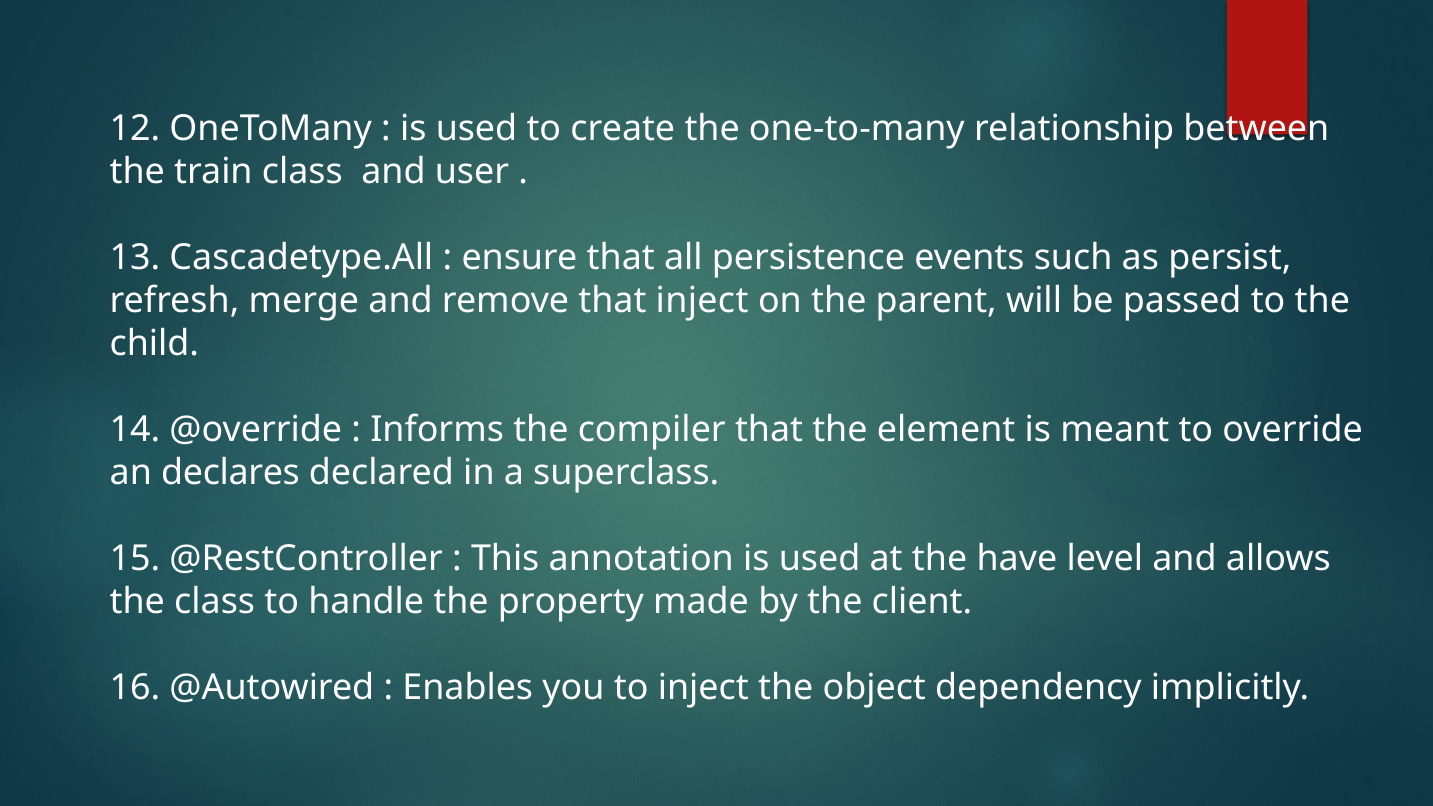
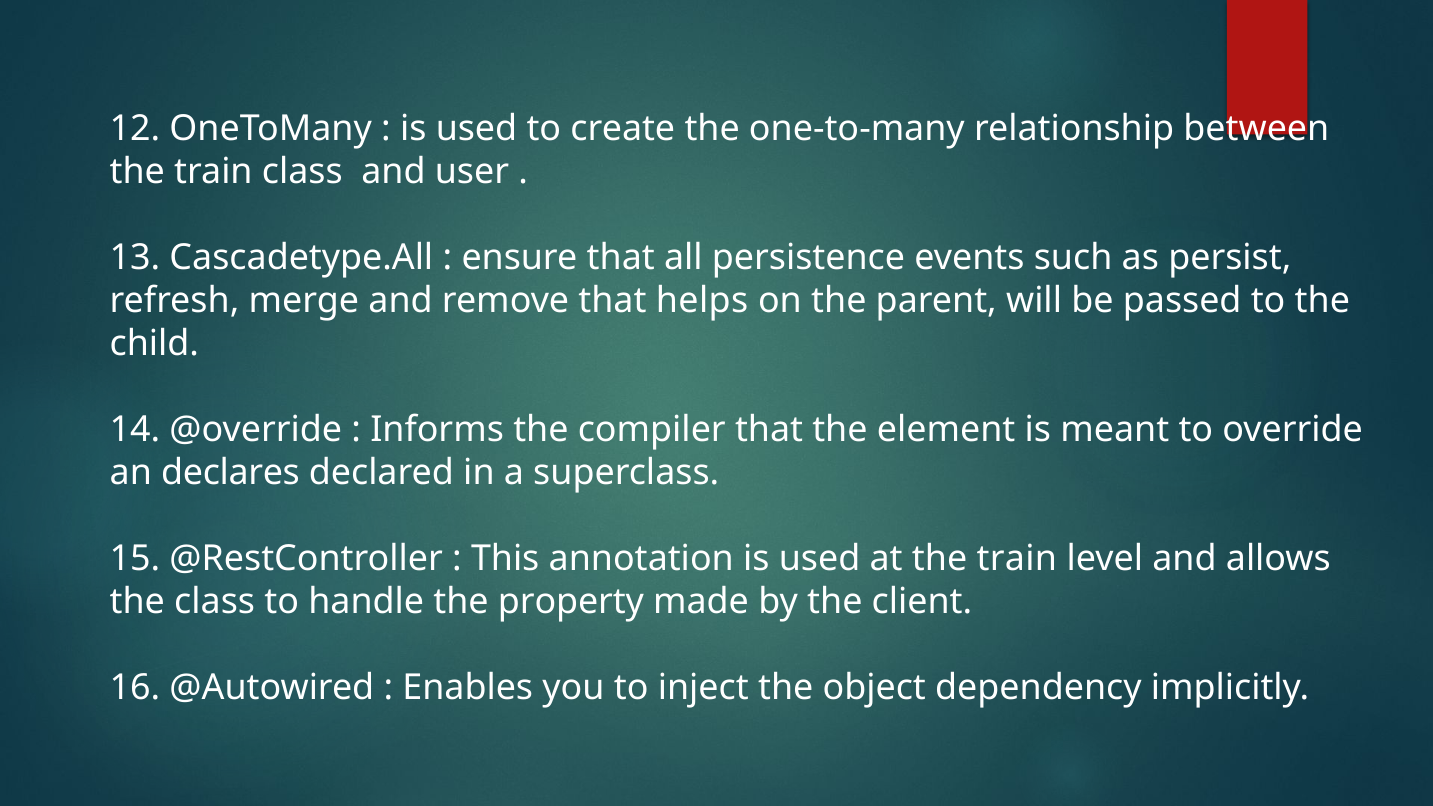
that inject: inject -> helps
at the have: have -> train
